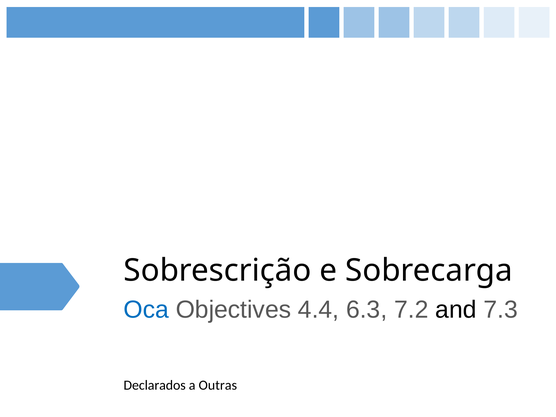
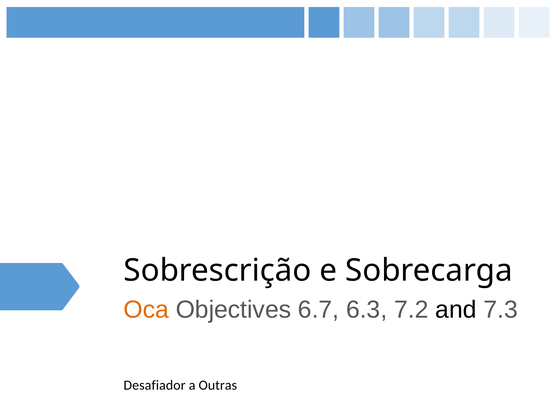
Oca colour: blue -> orange
4.4: 4.4 -> 6.7
Declarados: Declarados -> Desafiador
